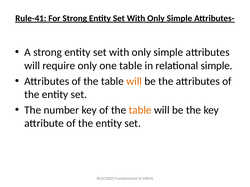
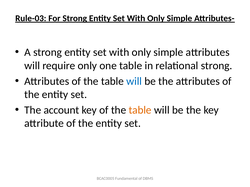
Rule-41: Rule-41 -> Rule-03
relational simple: simple -> strong
will at (134, 81) colour: orange -> blue
number: number -> account
